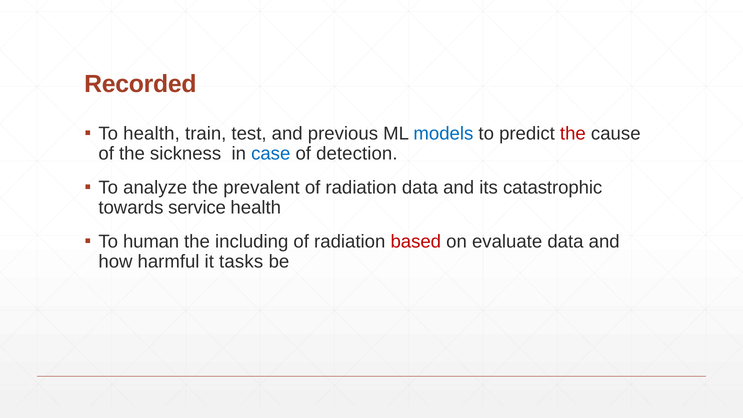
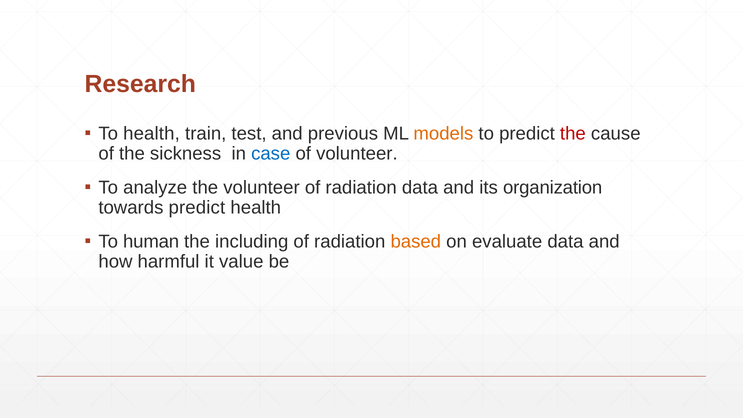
Recorded: Recorded -> Research
models colour: blue -> orange
of detection: detection -> volunteer
the prevalent: prevalent -> volunteer
catastrophic: catastrophic -> organization
towards service: service -> predict
based colour: red -> orange
tasks: tasks -> value
